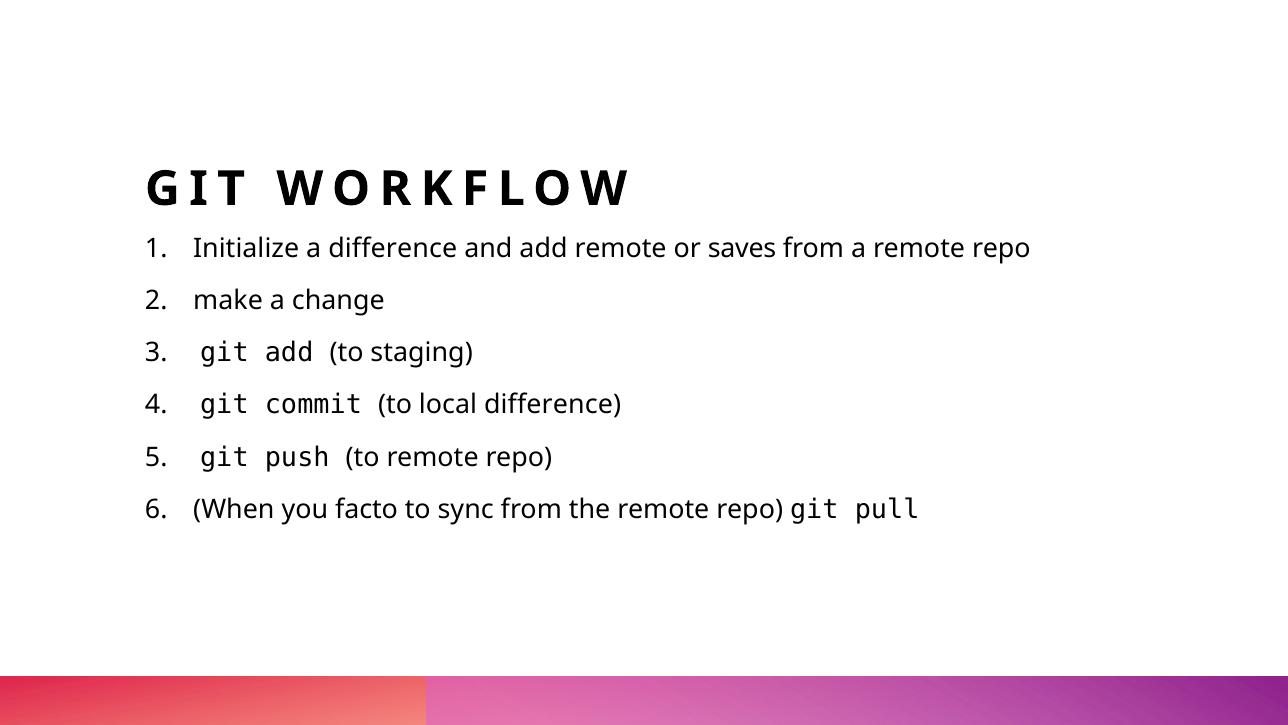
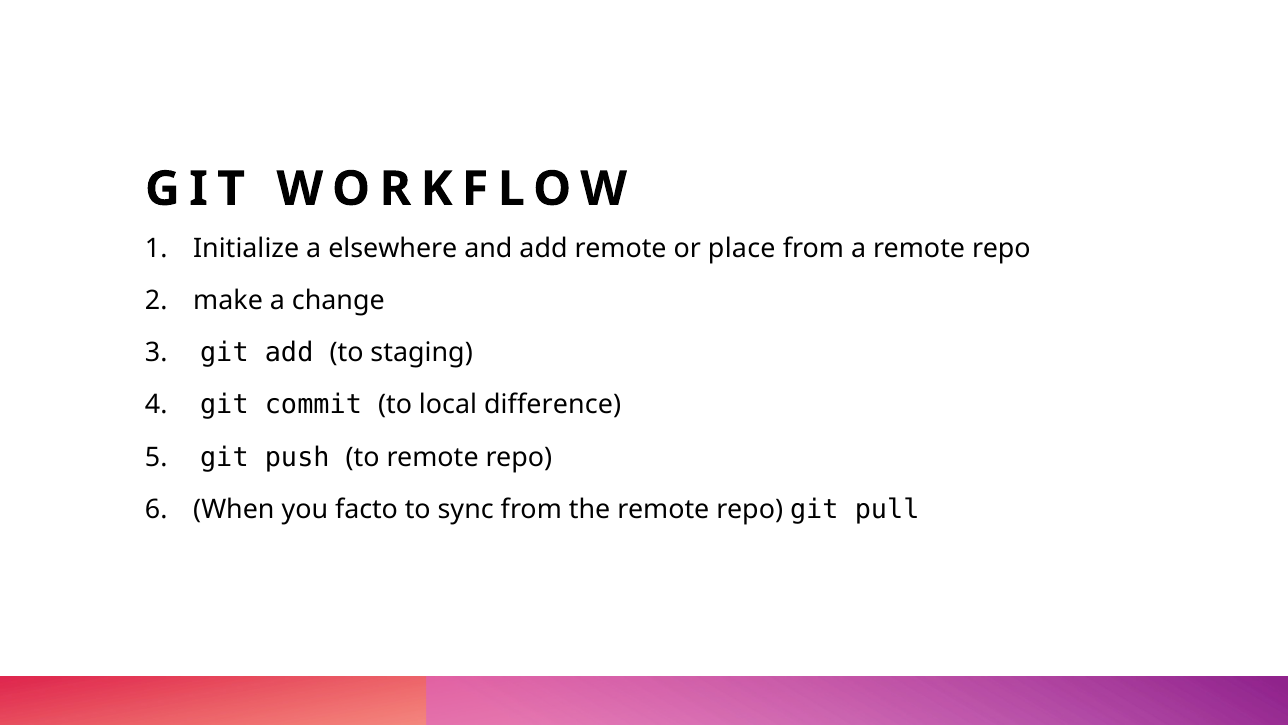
a difference: difference -> elsewhere
saves: saves -> place
